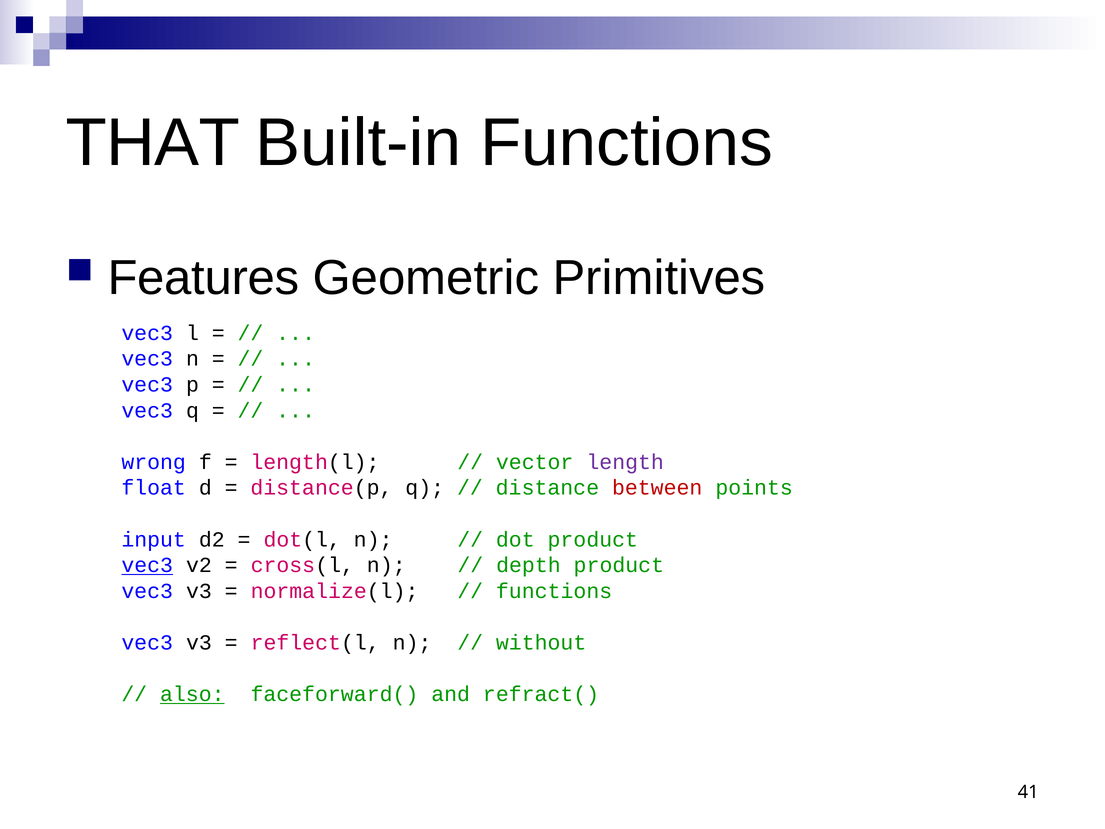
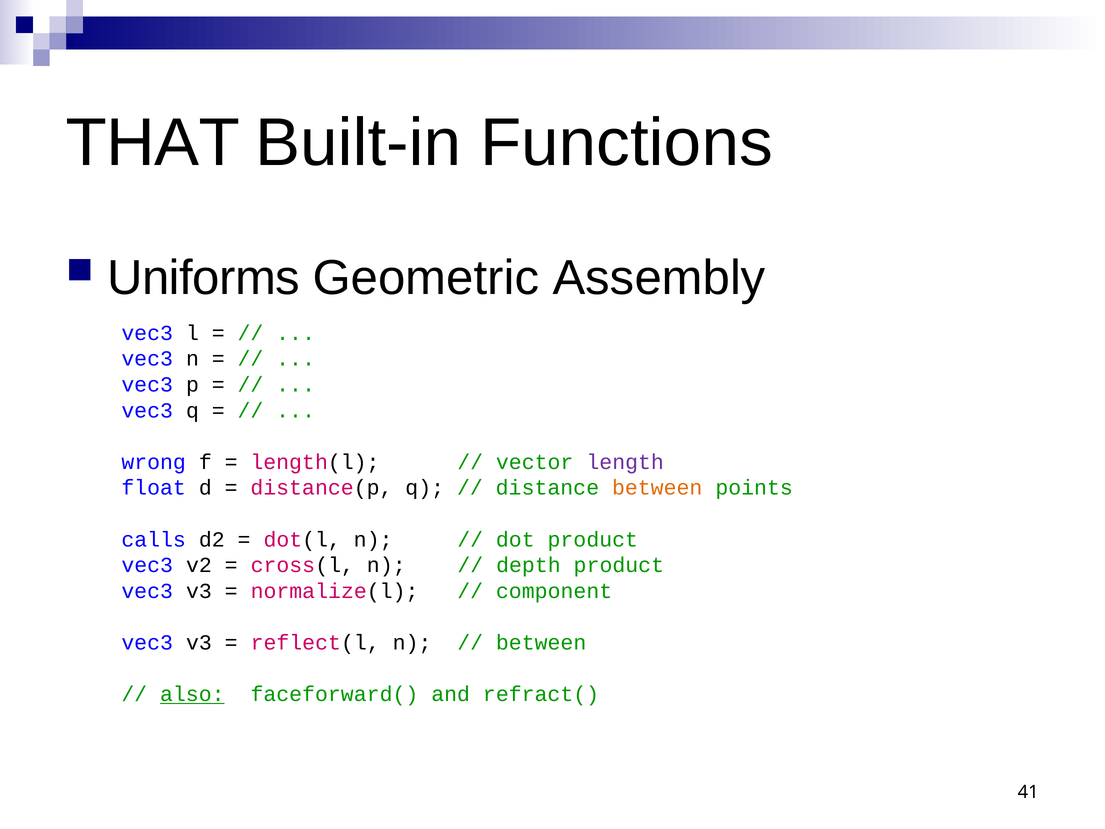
Features: Features -> Uniforms
Primitives: Primitives -> Assembly
between at (657, 488) colour: red -> orange
input: input -> calls
vec3 at (147, 565) underline: present -> none
functions at (554, 591): functions -> component
without at (541, 643): without -> between
